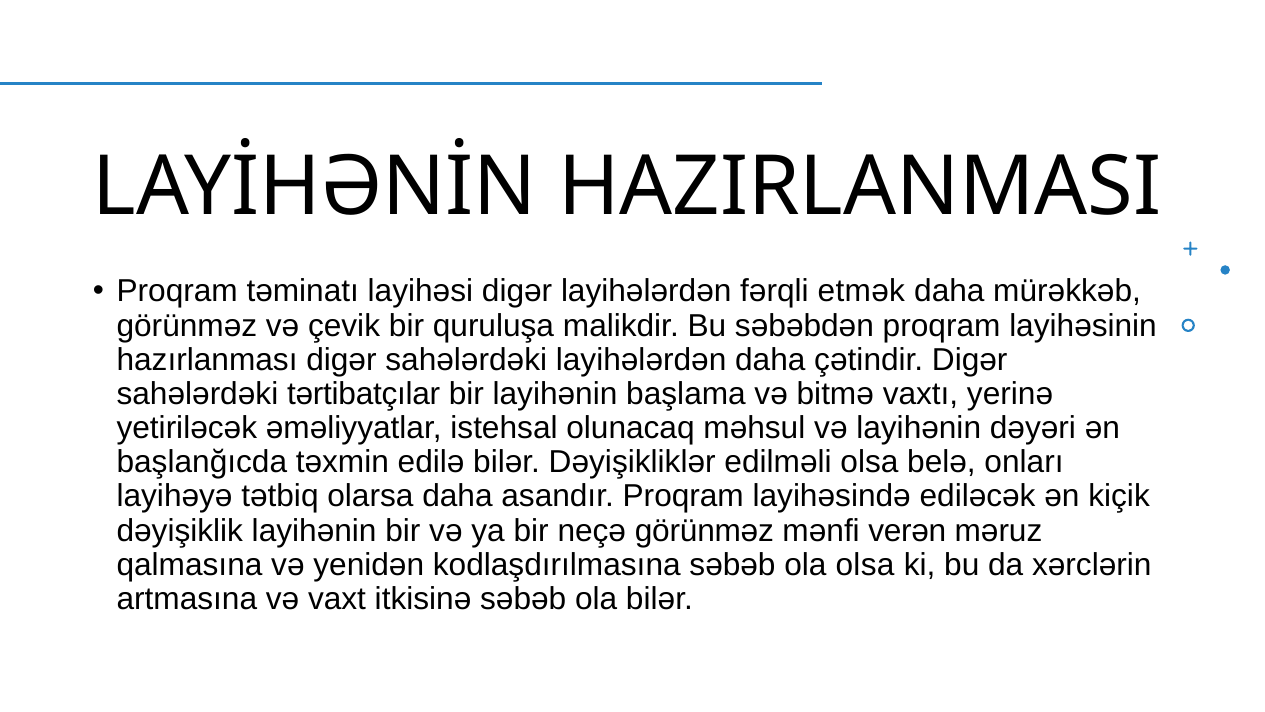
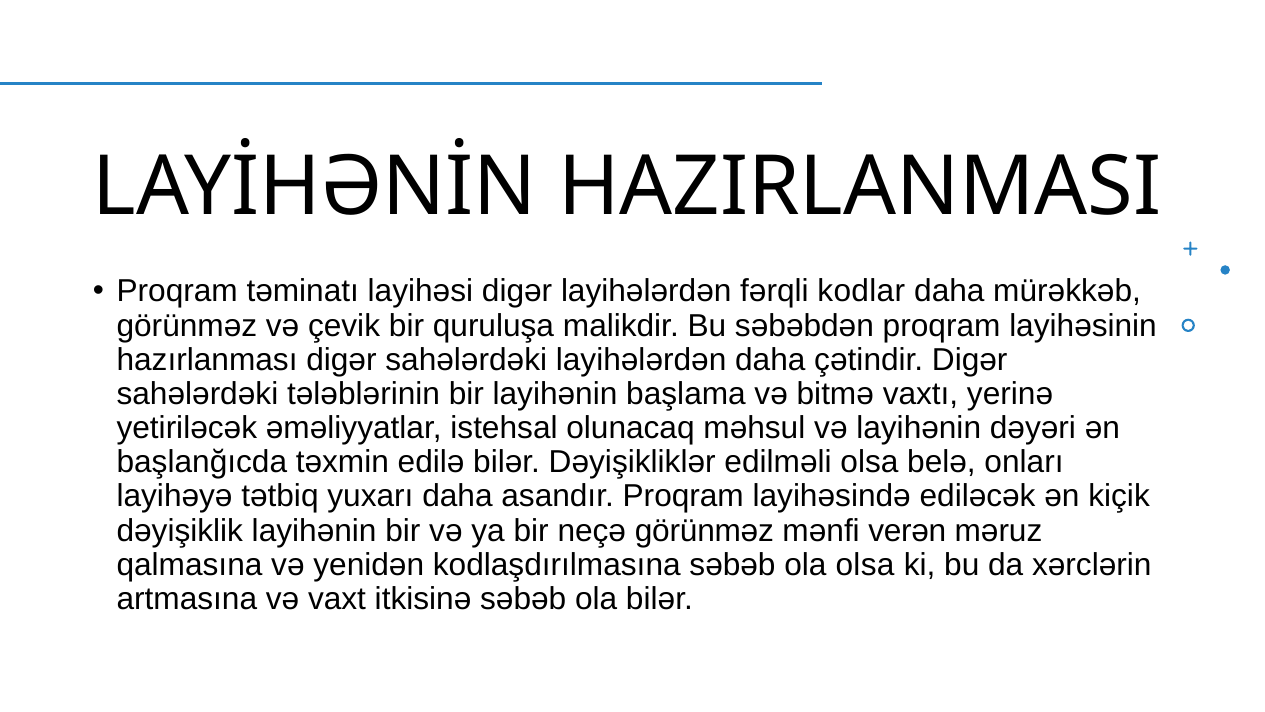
etmək: etmək -> kodlar
tərtibatçılar: tərtibatçılar -> tələblərinin
olarsa: olarsa -> yuxarı
